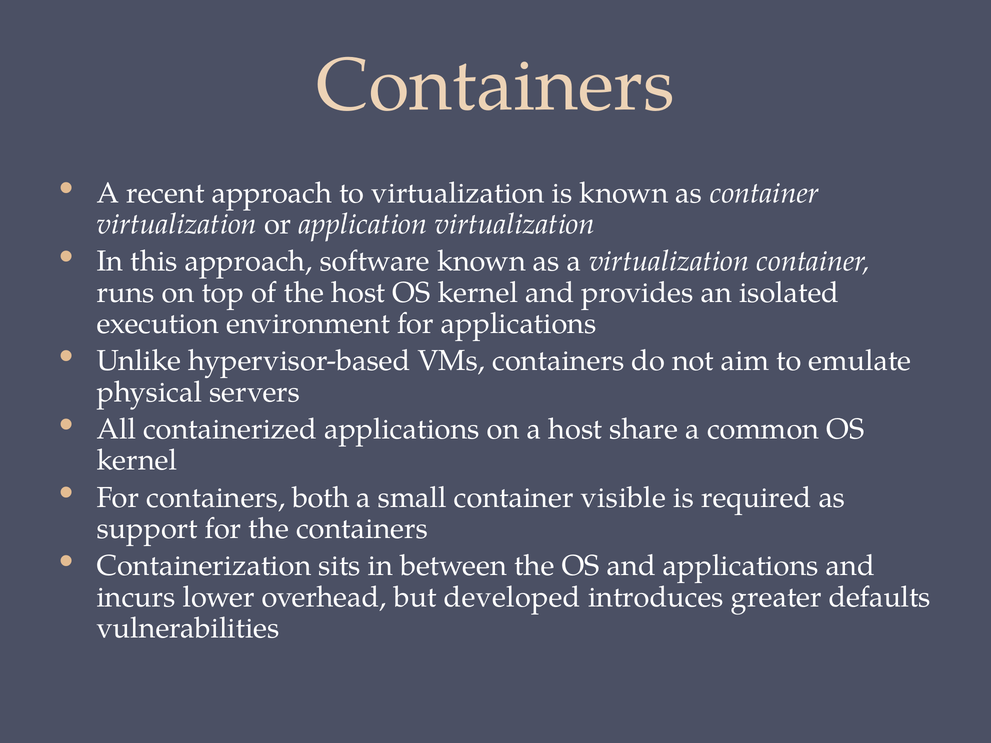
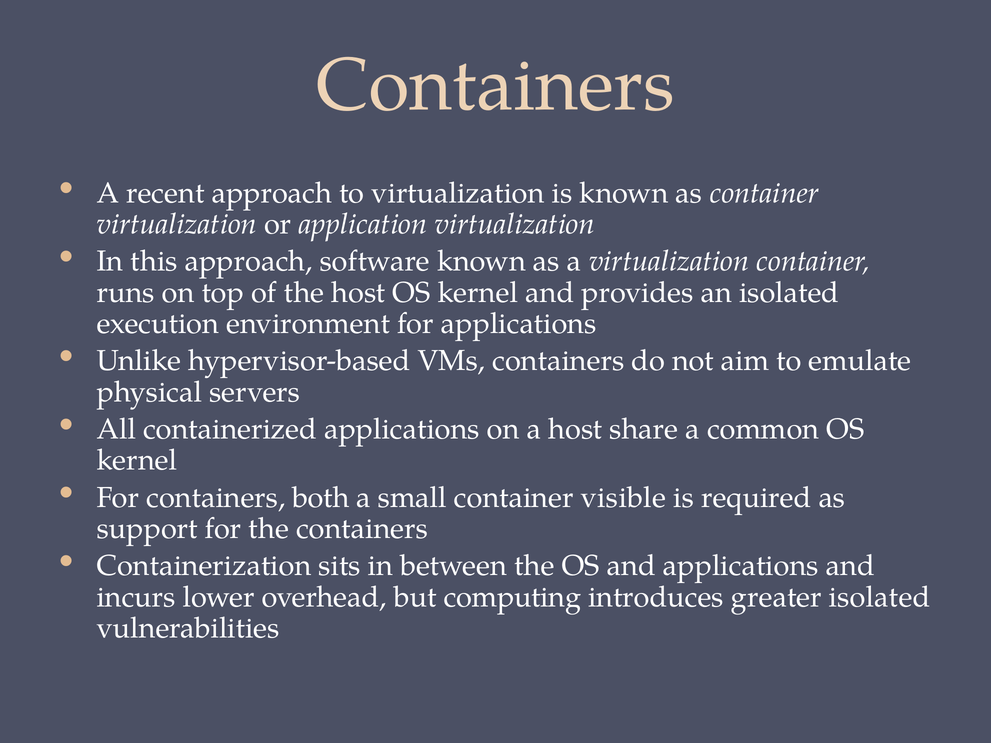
developed: developed -> computing
greater defaults: defaults -> isolated
